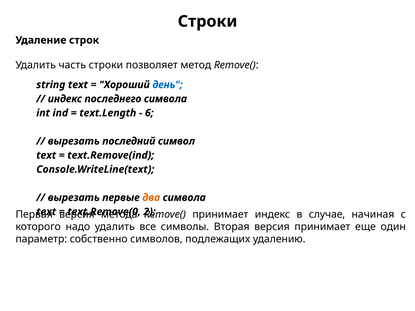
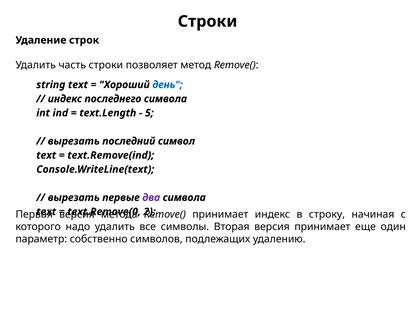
6: 6 -> 5
два colour: orange -> purple
случае: случае -> строку
